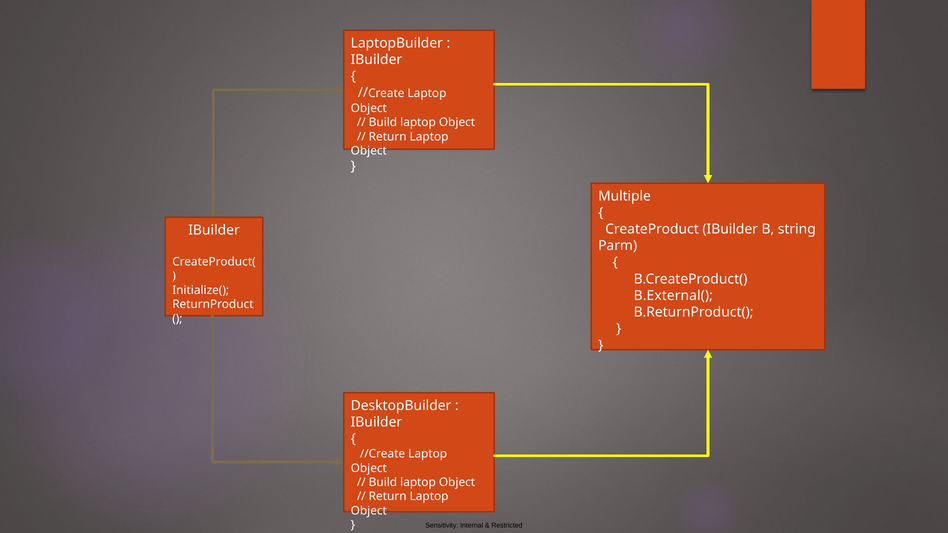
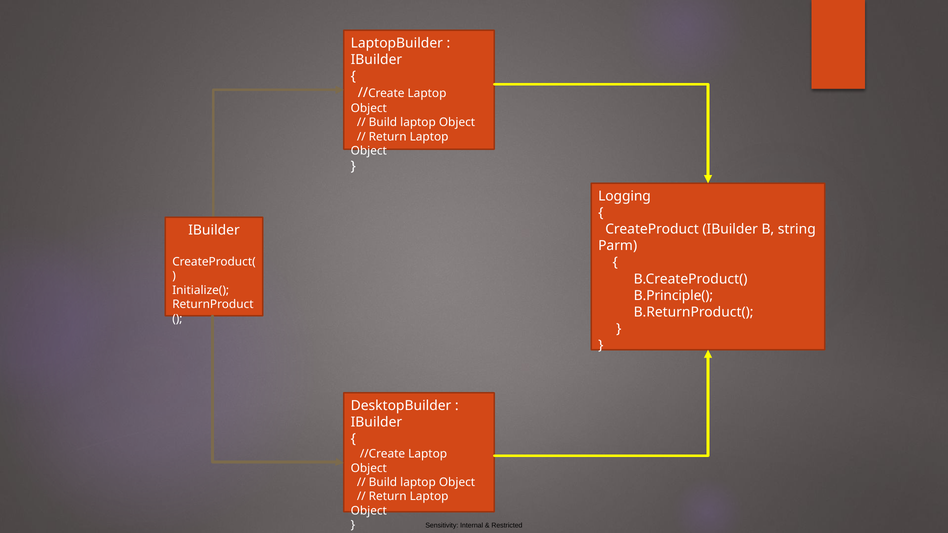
Multiple: Multiple -> Logging
B.External(: B.External( -> B.Principle(
